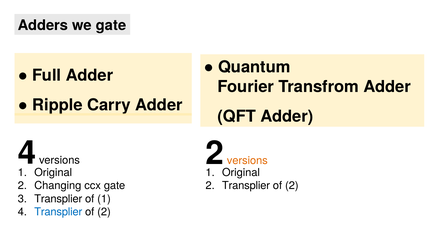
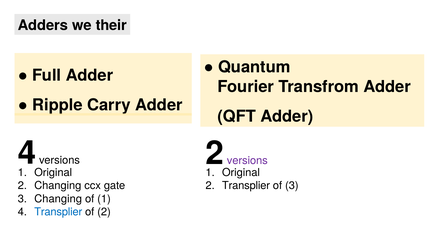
we gate: gate -> their
versions at (247, 161) colour: orange -> purple
2 at (292, 186): 2 -> 3
Transplier at (58, 199): Transplier -> Changing
